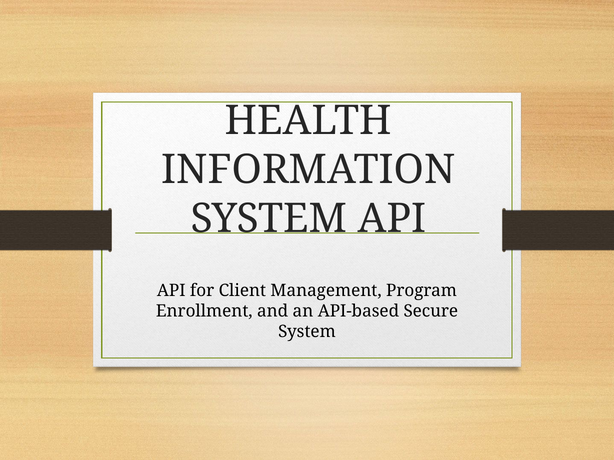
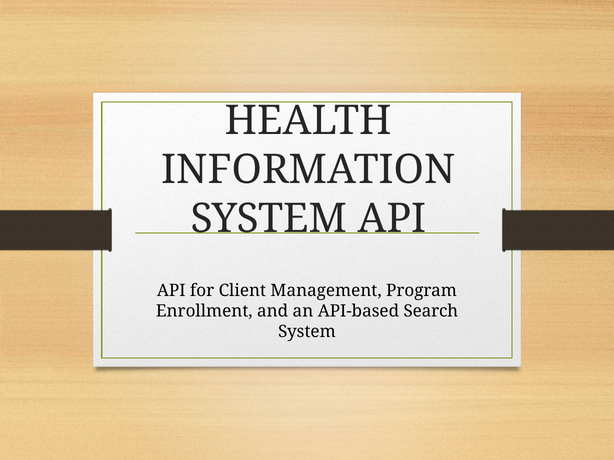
Secure: Secure -> Search
